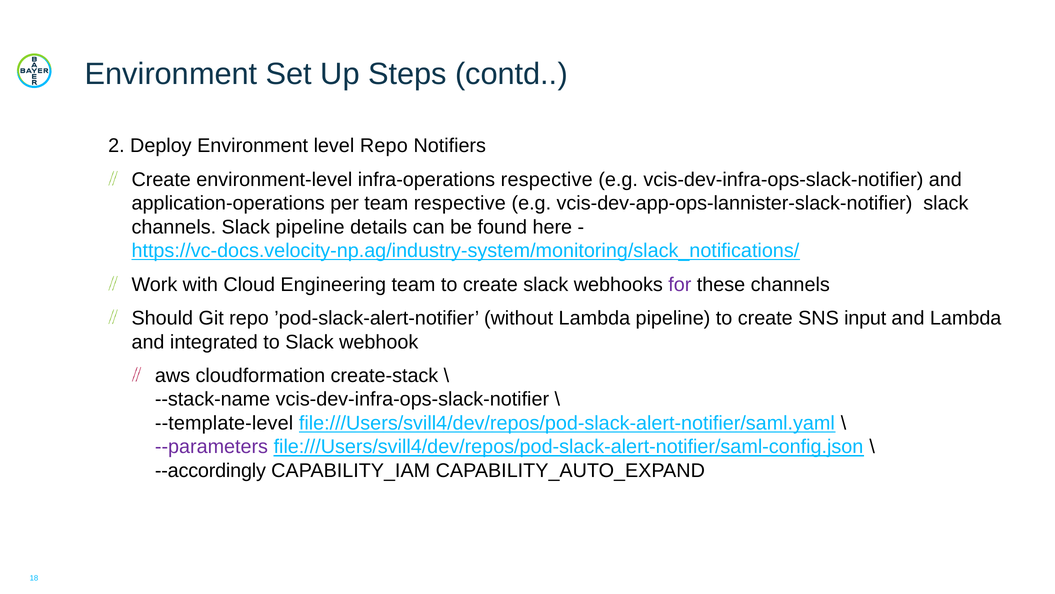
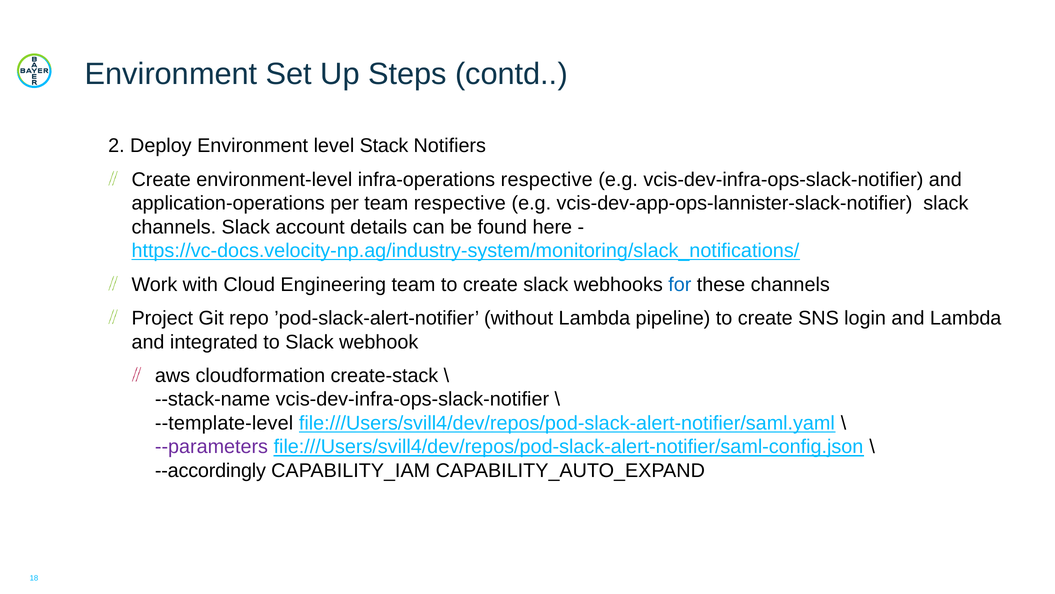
level Repo: Repo -> Stack
Slack pipeline: pipeline -> account
for colour: purple -> blue
Should: Should -> Project
input: input -> login
